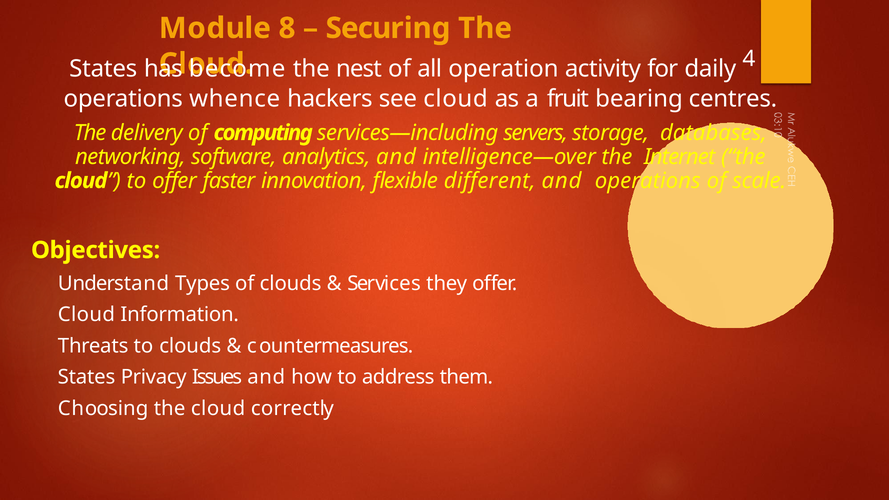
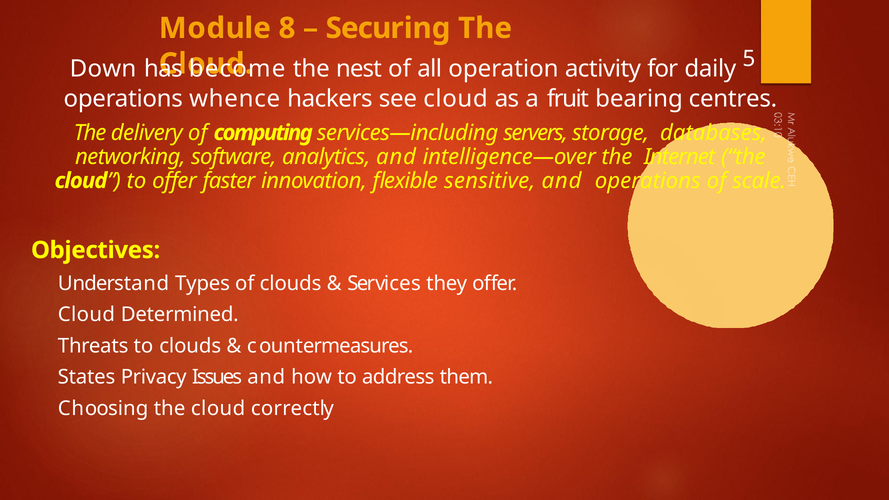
States at (103, 69): States -> Down
4: 4 -> 5
different: different -> sensitive
Information: Information -> Determined
